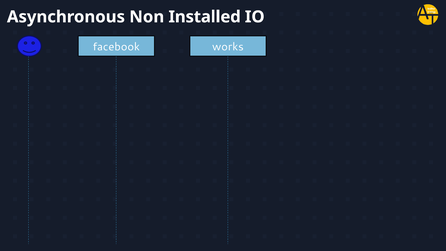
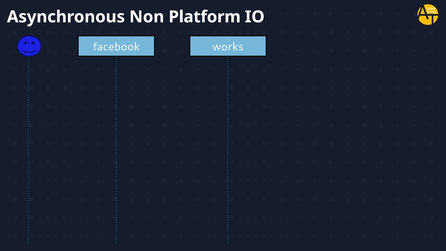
Installed: Installed -> Platform
